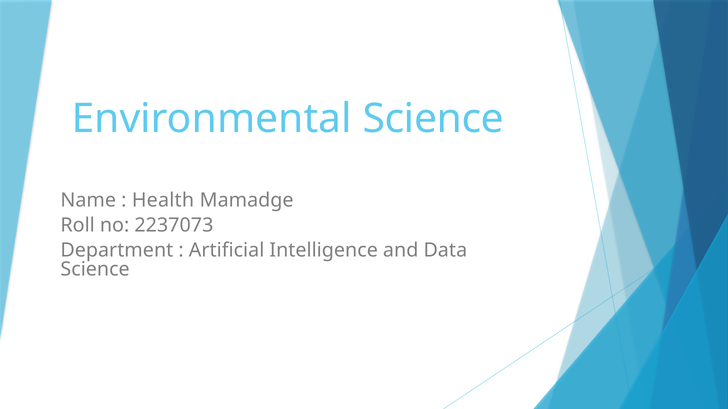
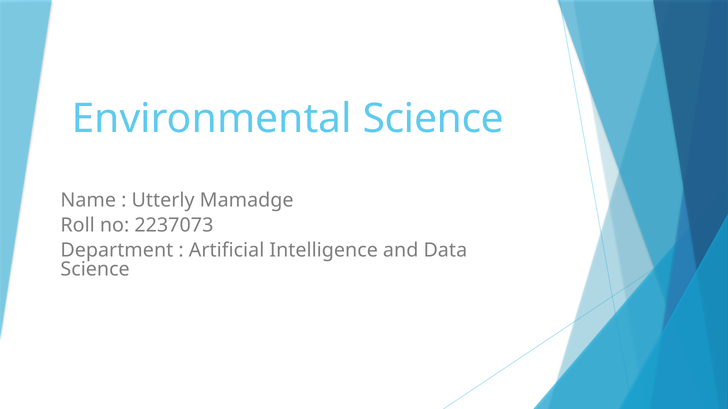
Health: Health -> Utterly
